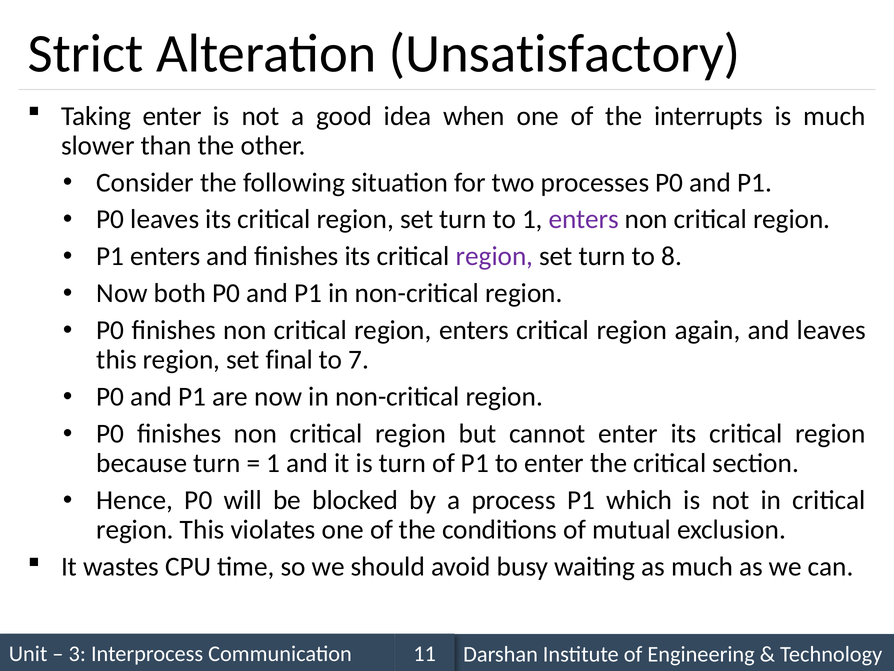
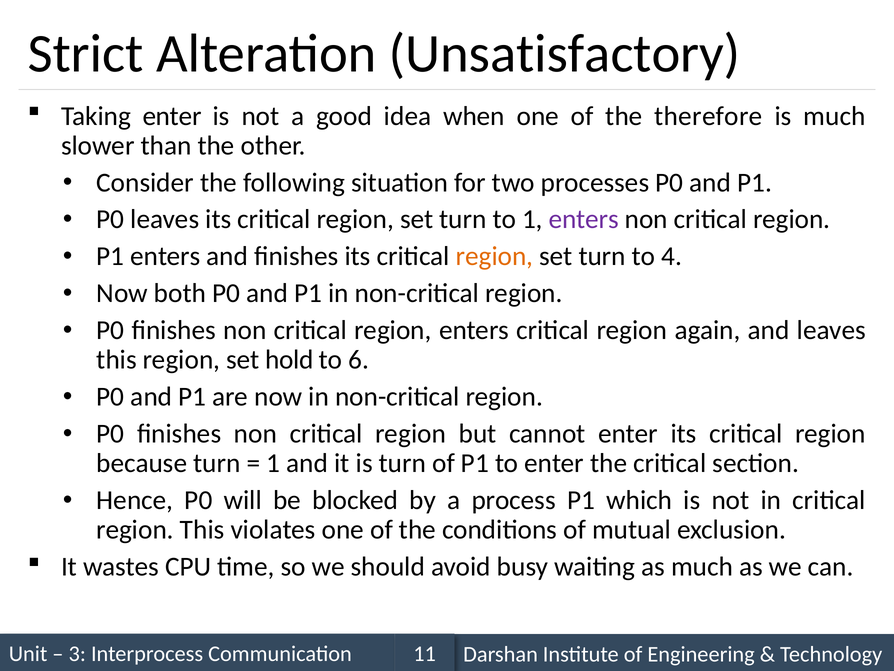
interrupts: interrupts -> therefore
region at (494, 256) colour: purple -> orange
8: 8 -> 4
final: final -> hold
7: 7 -> 6
